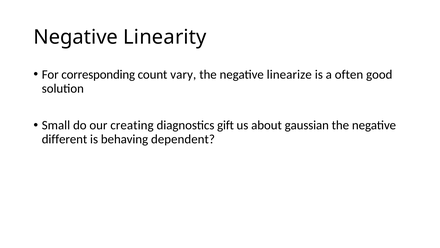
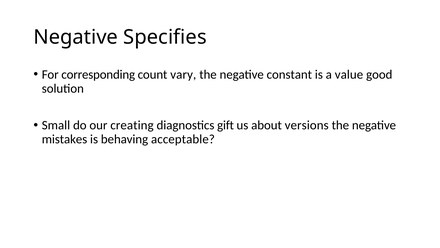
Linearity: Linearity -> Specifies
linearize: linearize -> constant
often: often -> value
gaussian: gaussian -> versions
different: different -> mistakes
dependent: dependent -> acceptable
